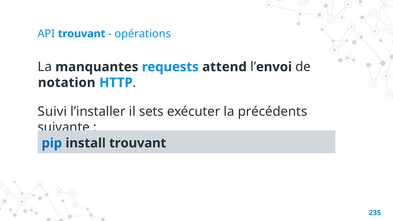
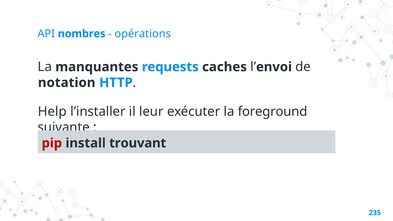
API trouvant: trouvant -> nombres
attend: attend -> caches
Suivi: Suivi -> Help
sets: sets -> leur
précédents: précédents -> foreground
pip colour: blue -> red
